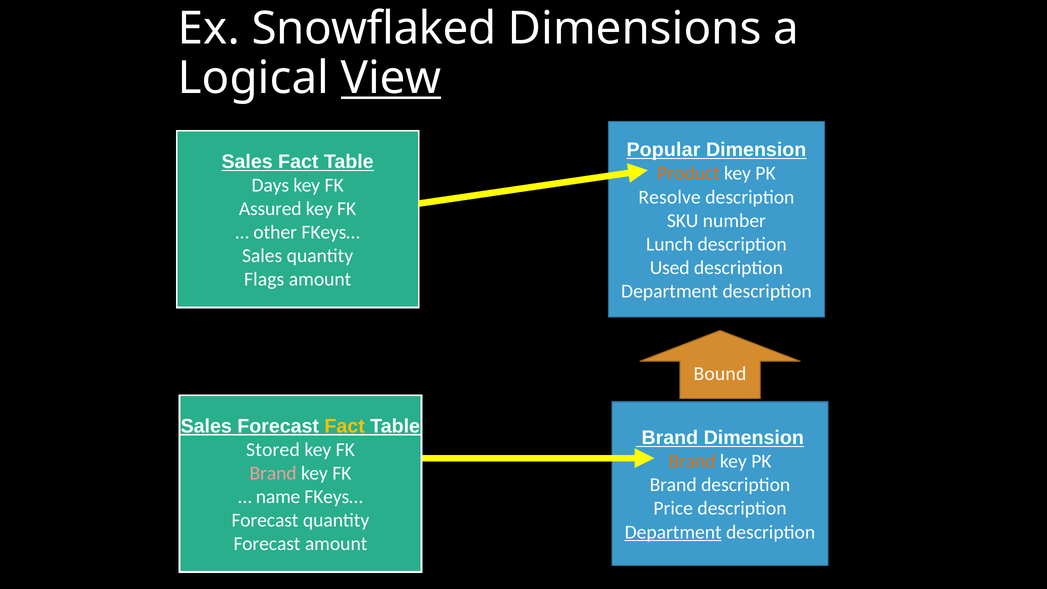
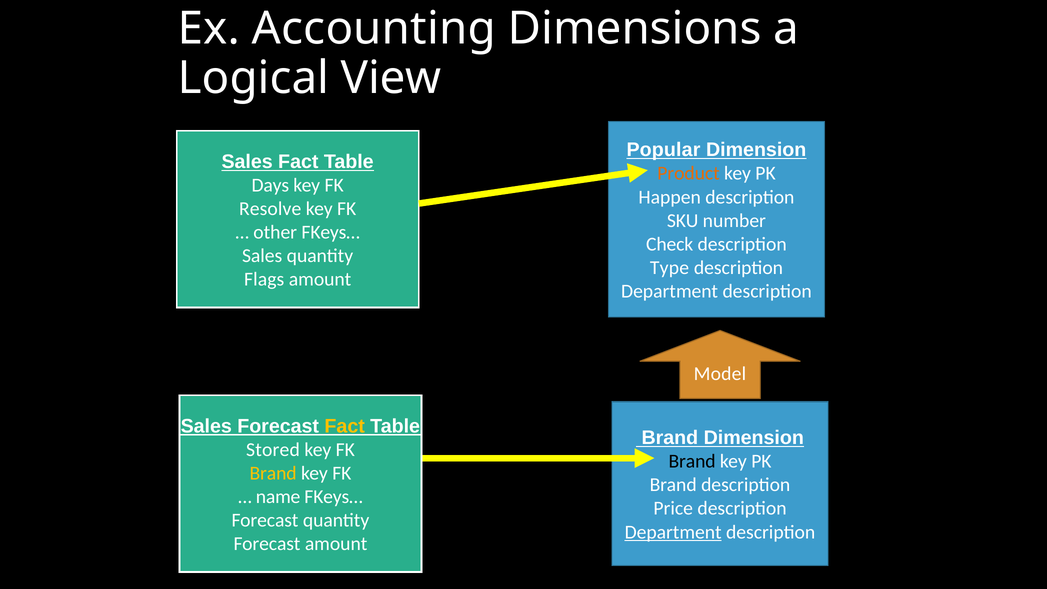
Snowflaked: Snowflaked -> Accounting
View underline: present -> none
Resolve: Resolve -> Happen
Assured: Assured -> Resolve
Lunch: Lunch -> Check
Used: Used -> Type
Bound: Bound -> Model
Brand at (692, 461) colour: orange -> black
Brand at (273, 473) colour: pink -> yellow
